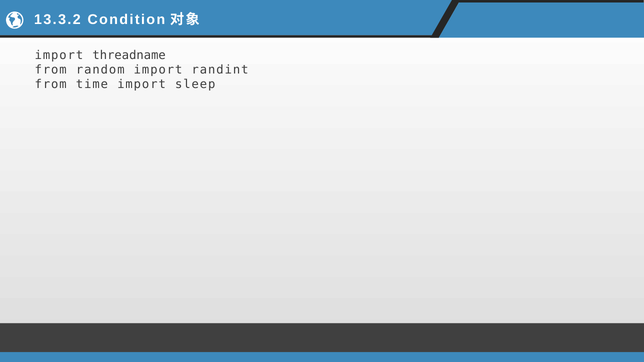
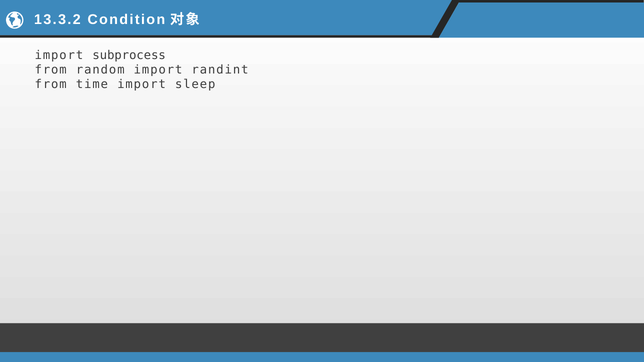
threadname: threadname -> subprocess
